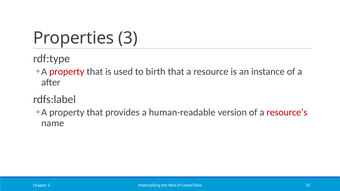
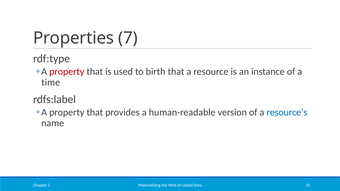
3: 3 -> 7
after: after -> time
resource’s colour: red -> blue
